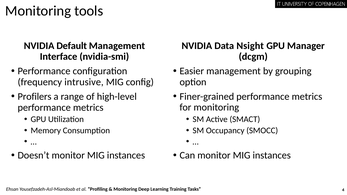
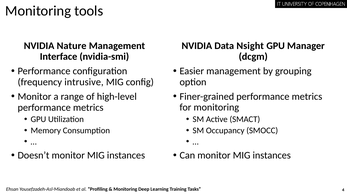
Default: Default -> Nature
Profilers at (35, 97): Profilers -> Monitor
